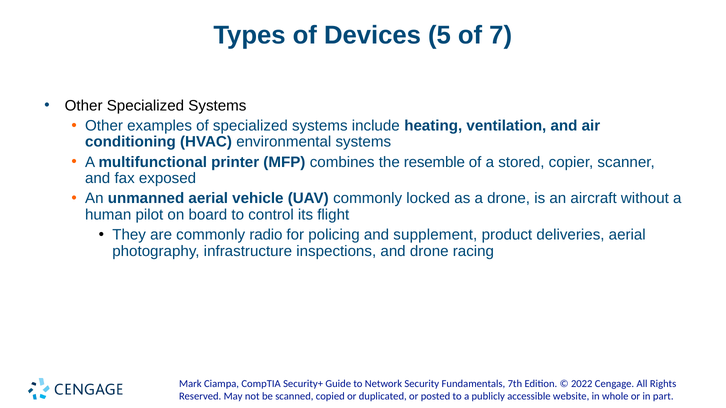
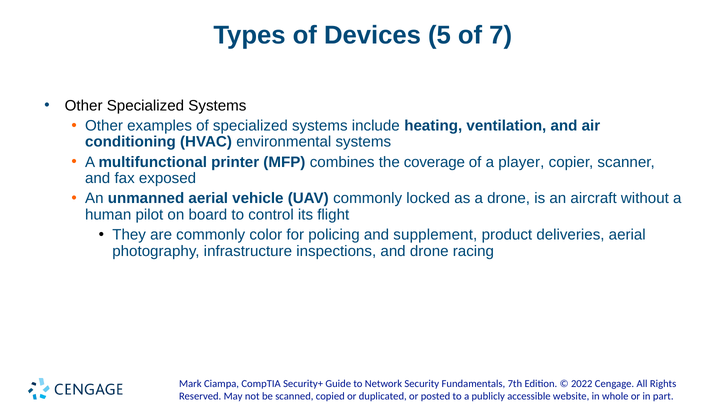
resemble: resemble -> coverage
stored: stored -> player
radio: radio -> color
